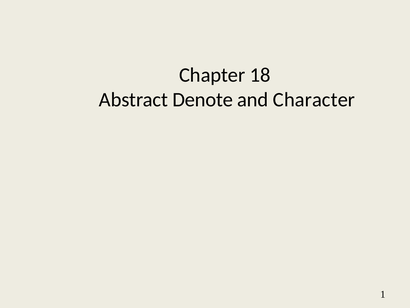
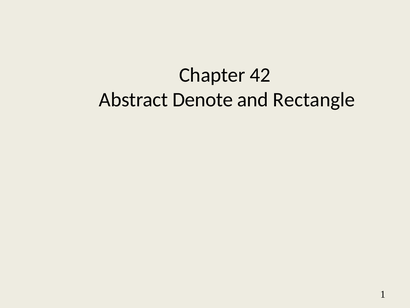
18: 18 -> 42
Character: Character -> Rectangle
